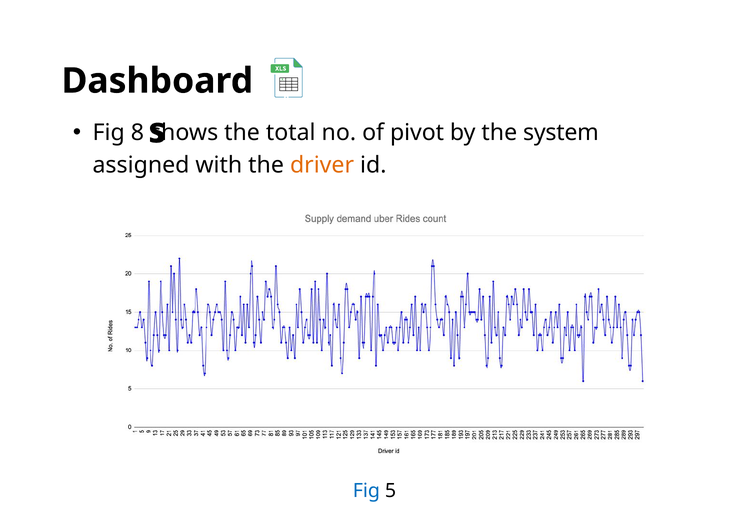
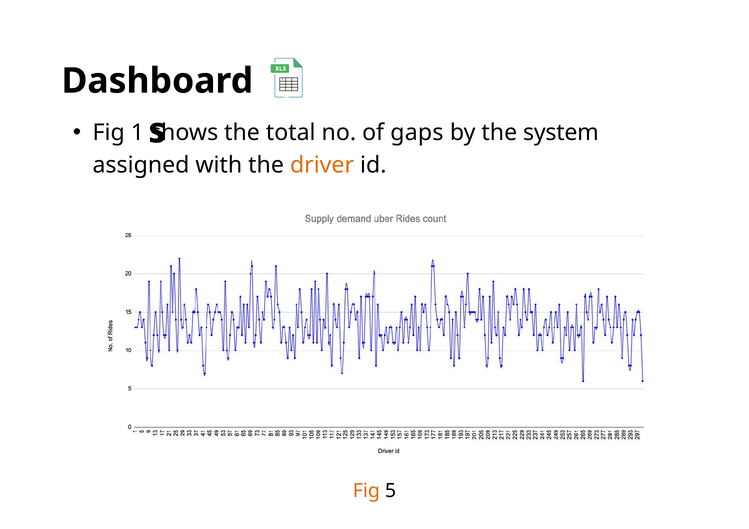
8: 8 -> 1
pivot: pivot -> gaps
Fig at (366, 491) colour: blue -> orange
